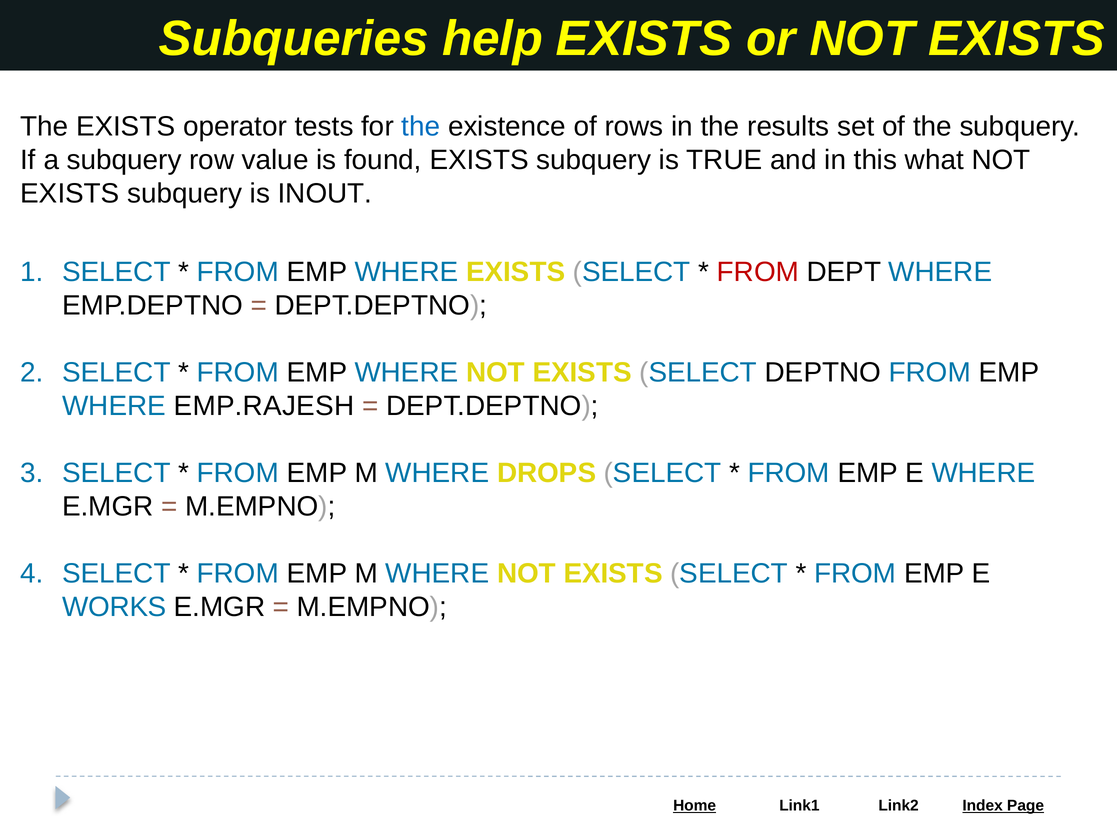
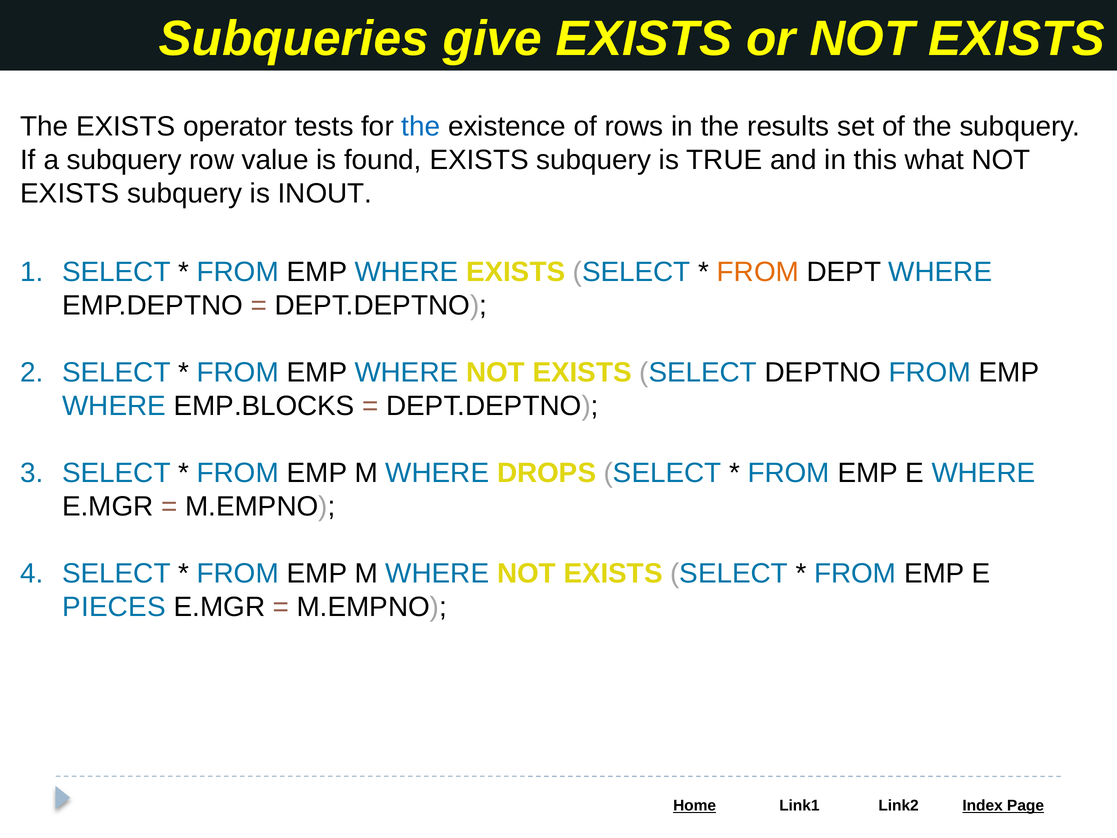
help: help -> give
FROM at (758, 272) colour: red -> orange
EMP.RAJESH: EMP.RAJESH -> EMP.BLOCKS
WORKS: WORKS -> PIECES
